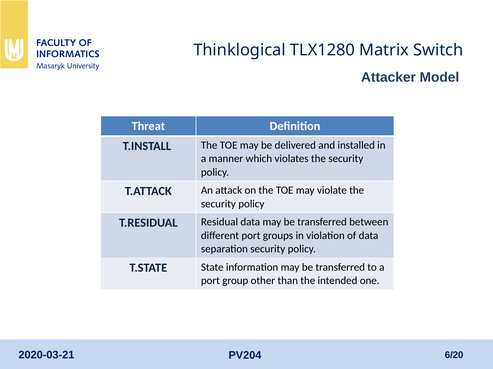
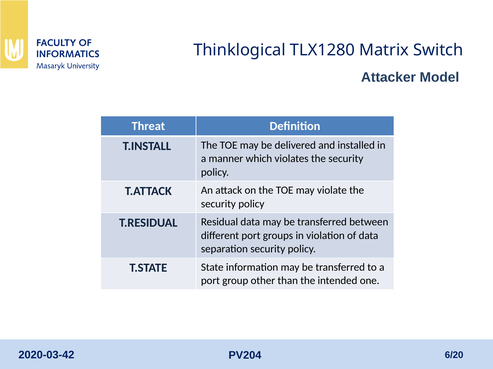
2020-03-21: 2020-03-21 -> 2020-03-42
